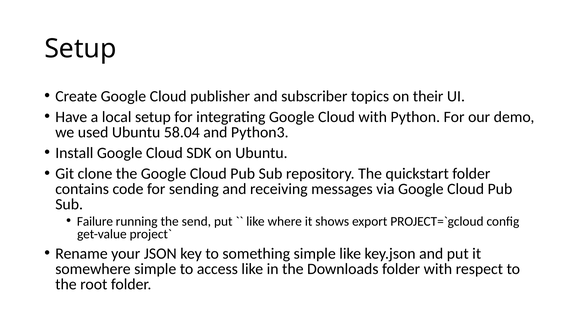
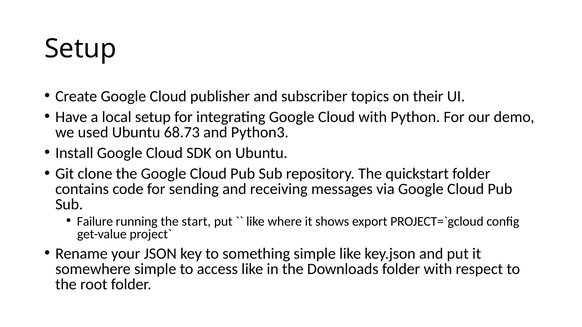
58.04: 58.04 -> 68.73
send: send -> start
